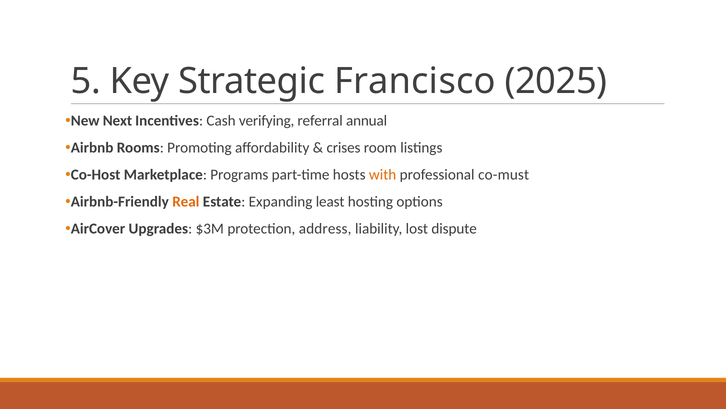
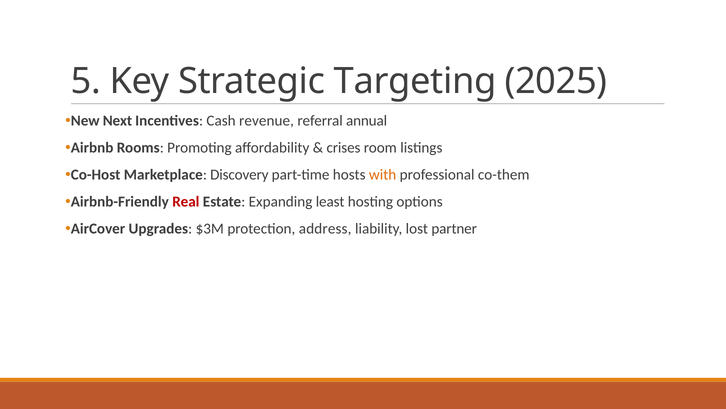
Francisco: Francisco -> Targeting
verifying: verifying -> revenue
Programs: Programs -> Discovery
co-must: co-must -> co-them
Real colour: orange -> red
dispute: dispute -> partner
